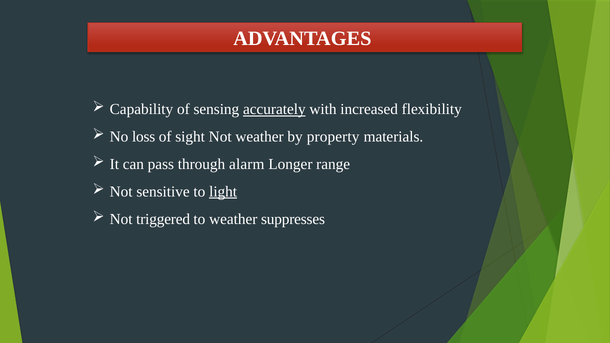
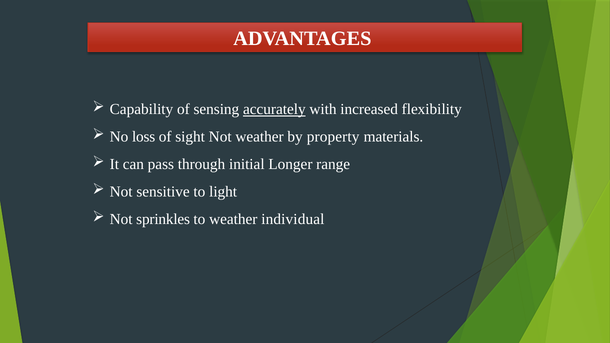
alarm: alarm -> initial
light underline: present -> none
triggered: triggered -> sprinkles
suppresses: suppresses -> individual
